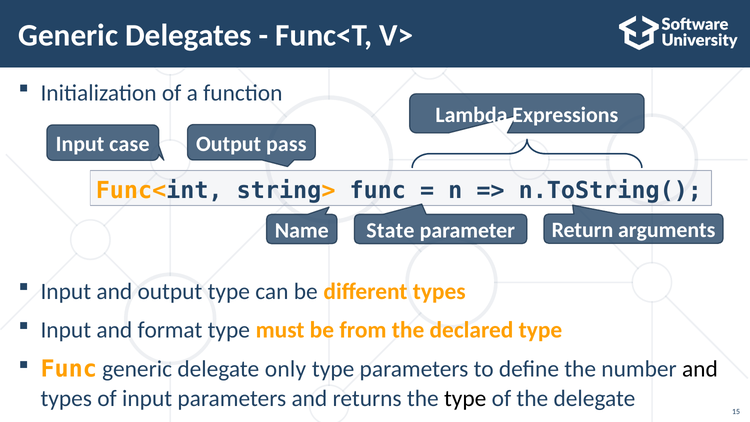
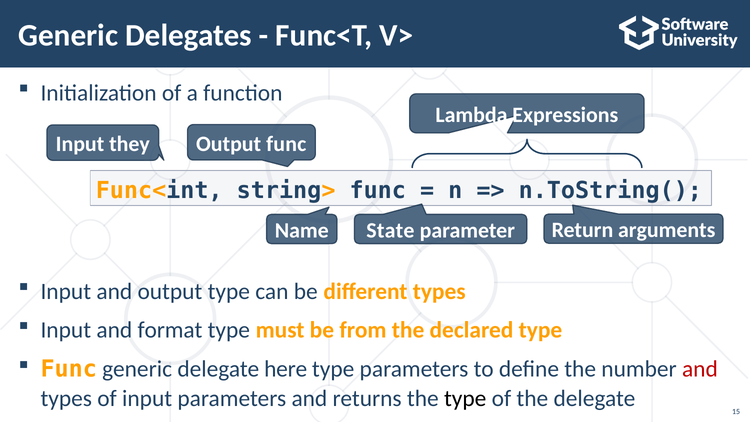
Output pass: pass -> func
case: case -> they
only: only -> here
and at (700, 369) colour: black -> red
